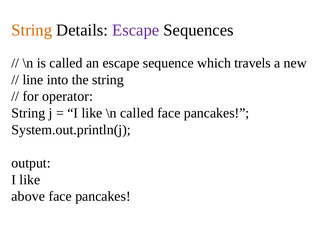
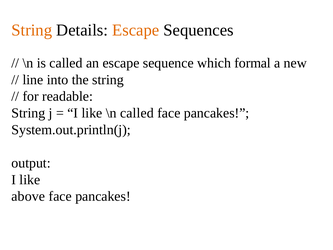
Escape at (136, 30) colour: purple -> orange
travels: travels -> formal
operator: operator -> readable
